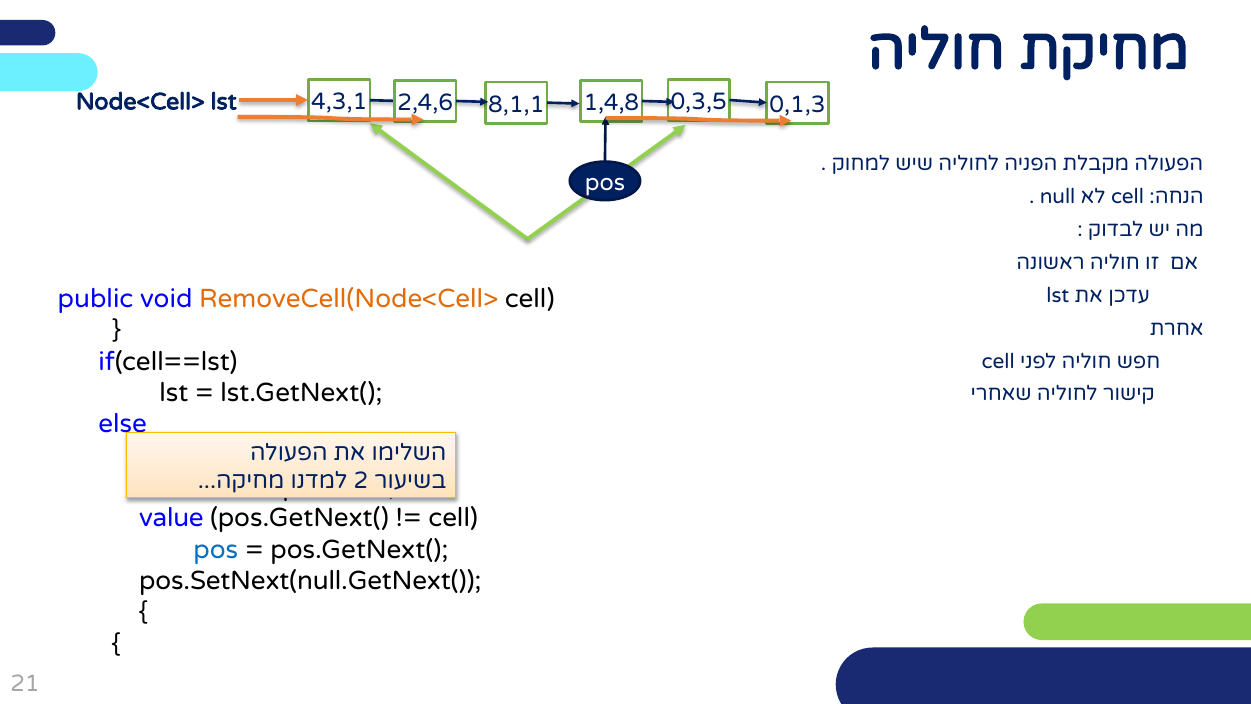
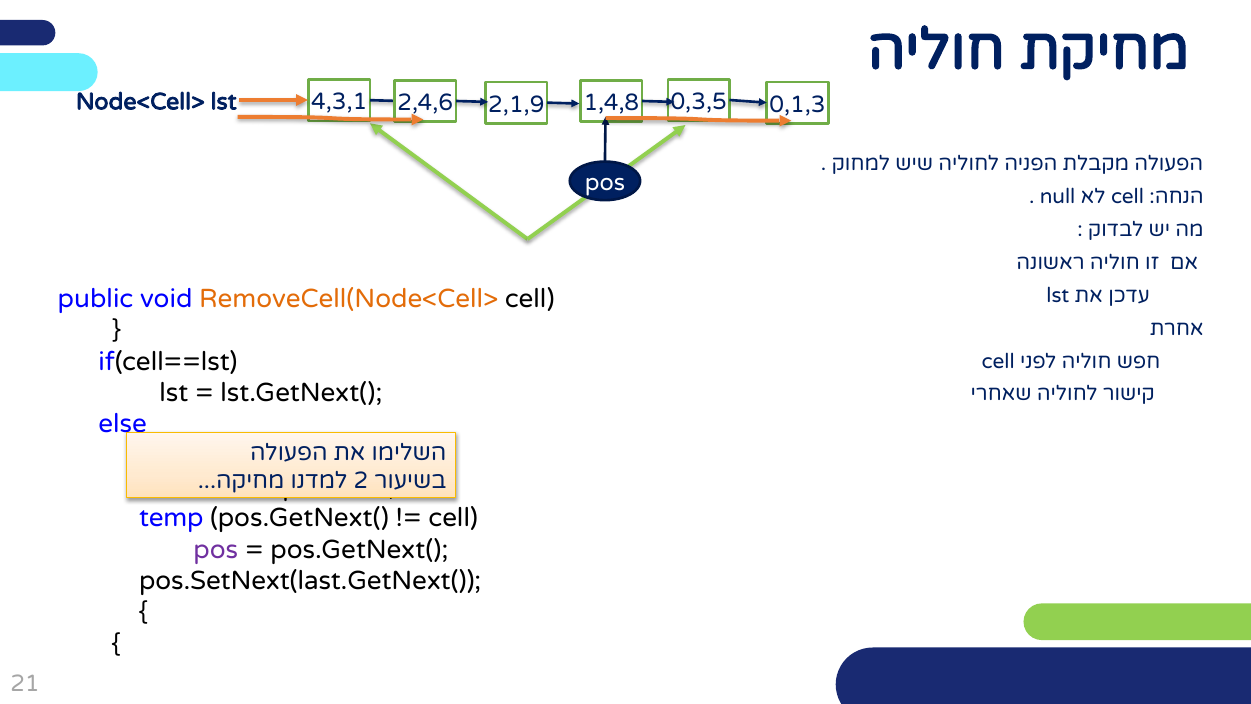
8,1,1: 8,1,1 -> 2,1,9
value: value -> temp
pos at (216, 549) colour: blue -> purple
pos.SetNext(null.GetNext(: pos.SetNext(null.GetNext( -> pos.SetNext(last.GetNext(
